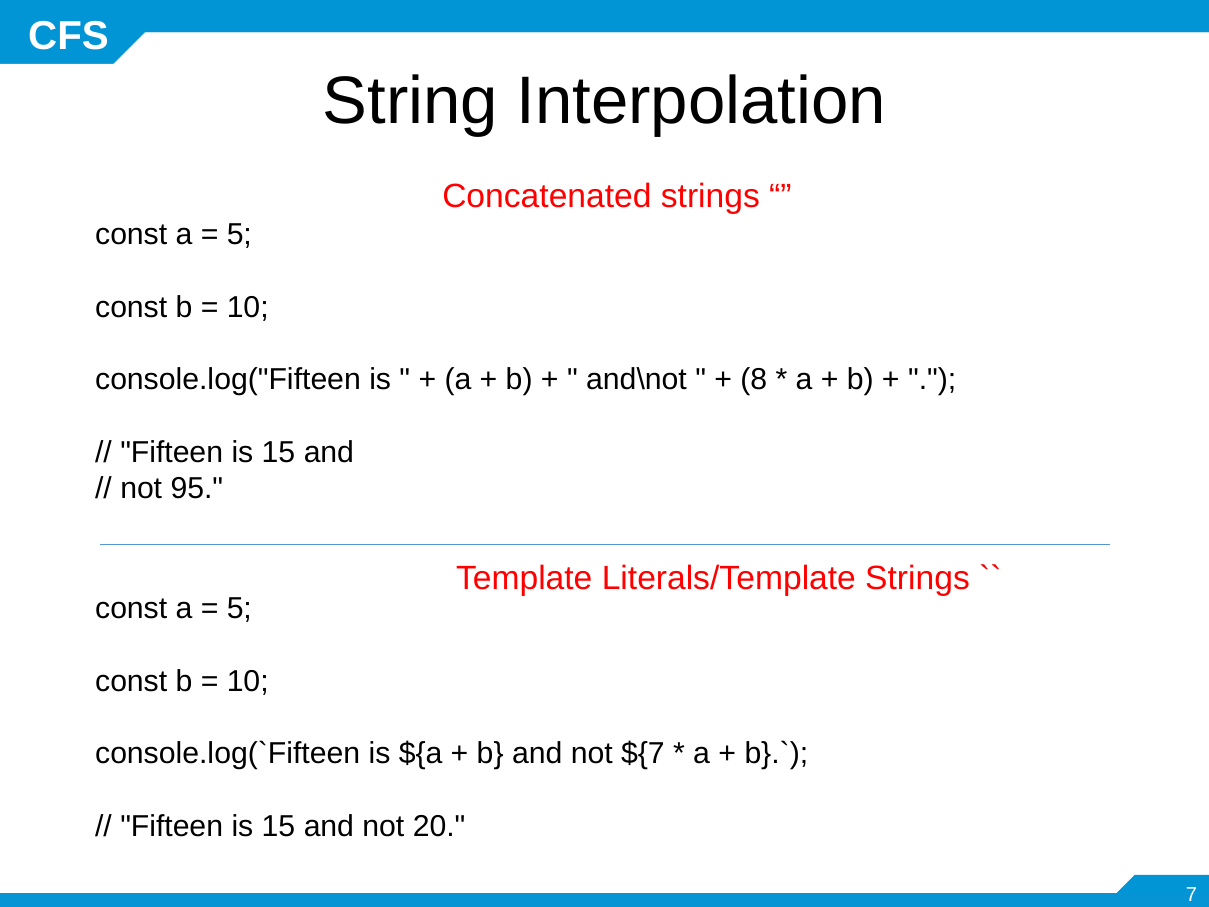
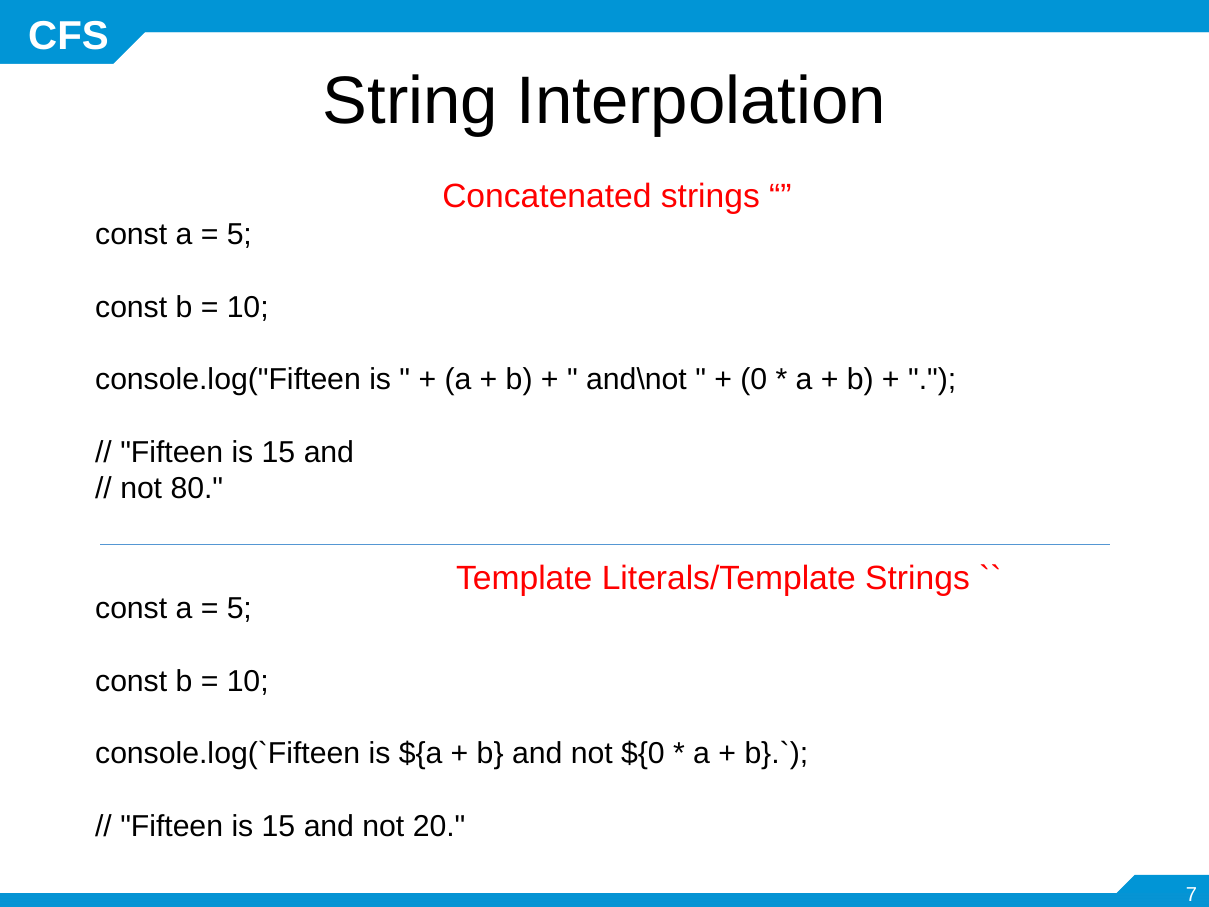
8: 8 -> 0
95: 95 -> 80
${7: ${7 -> ${0
